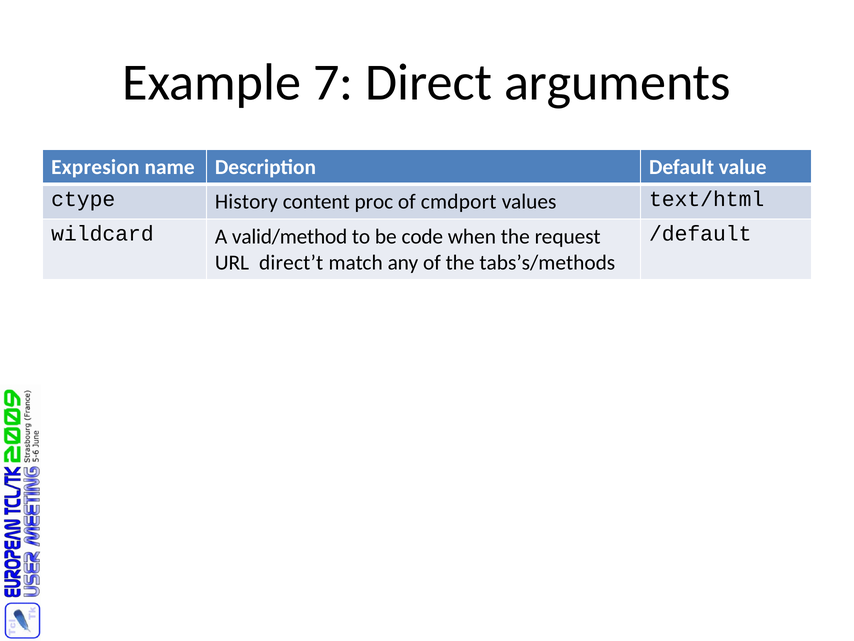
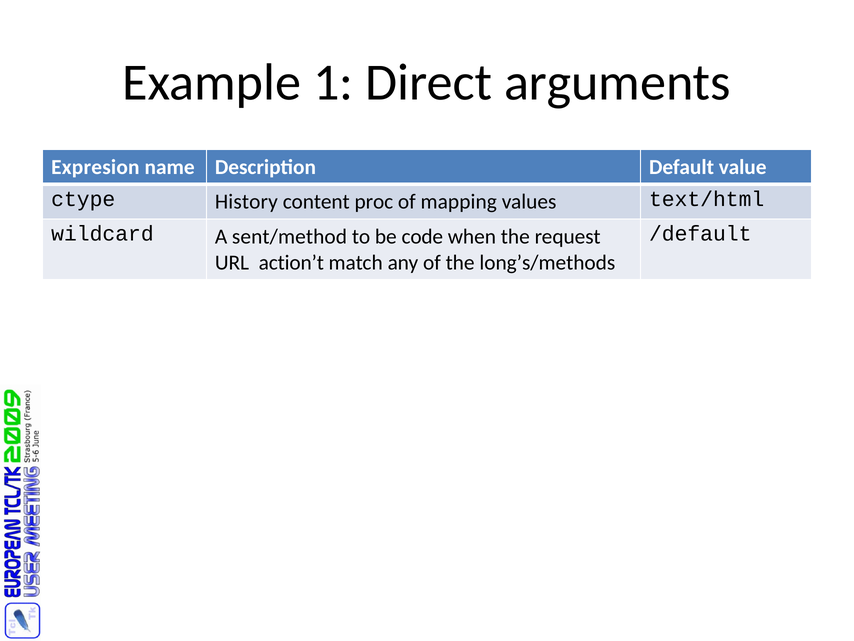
7: 7 -> 1
cmdport: cmdport -> mapping
valid/method: valid/method -> sent/method
direct’t: direct’t -> action’t
tabs’s/methods: tabs’s/methods -> long’s/methods
